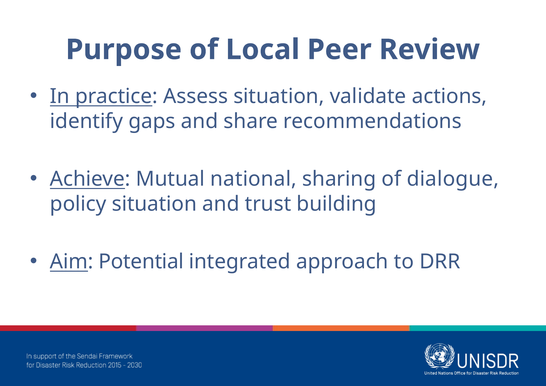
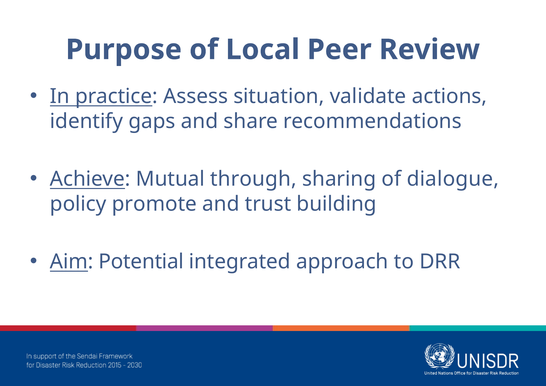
national: national -> through
policy situation: situation -> promote
